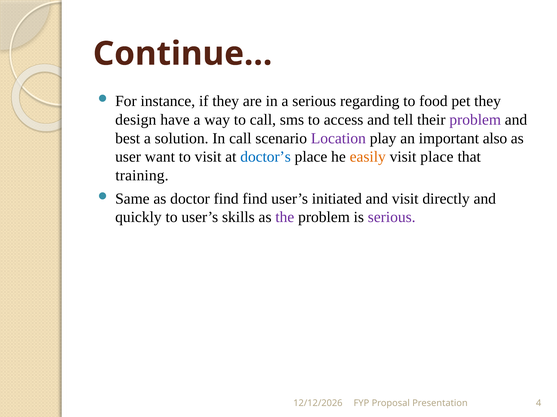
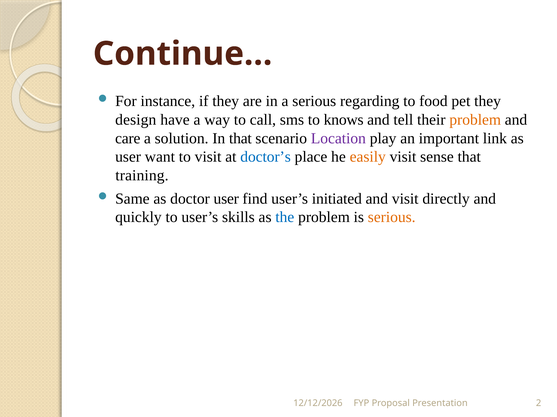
access: access -> knows
problem at (475, 120) colour: purple -> orange
best: best -> care
In call: call -> that
also: also -> link
visit place: place -> sense
doctor find: find -> user
the colour: purple -> blue
serious at (392, 218) colour: purple -> orange
4: 4 -> 2
